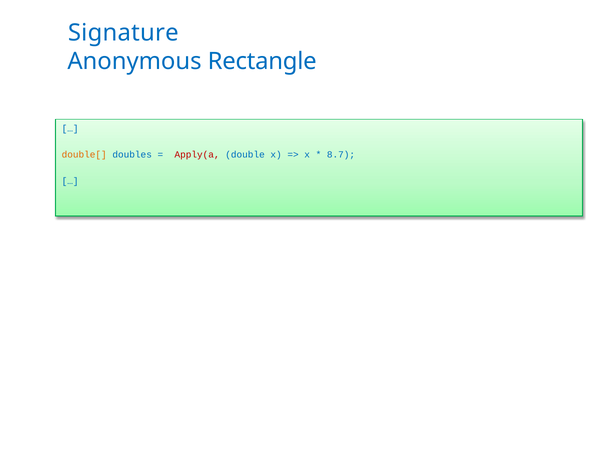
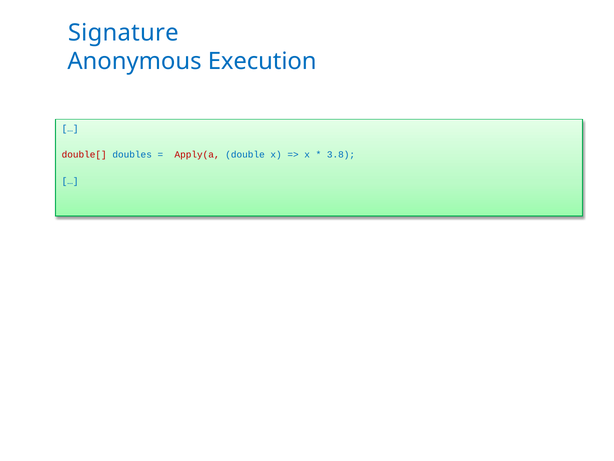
Rectangle: Rectangle -> Execution
double[ colour: orange -> red
8.7: 8.7 -> 3.8
